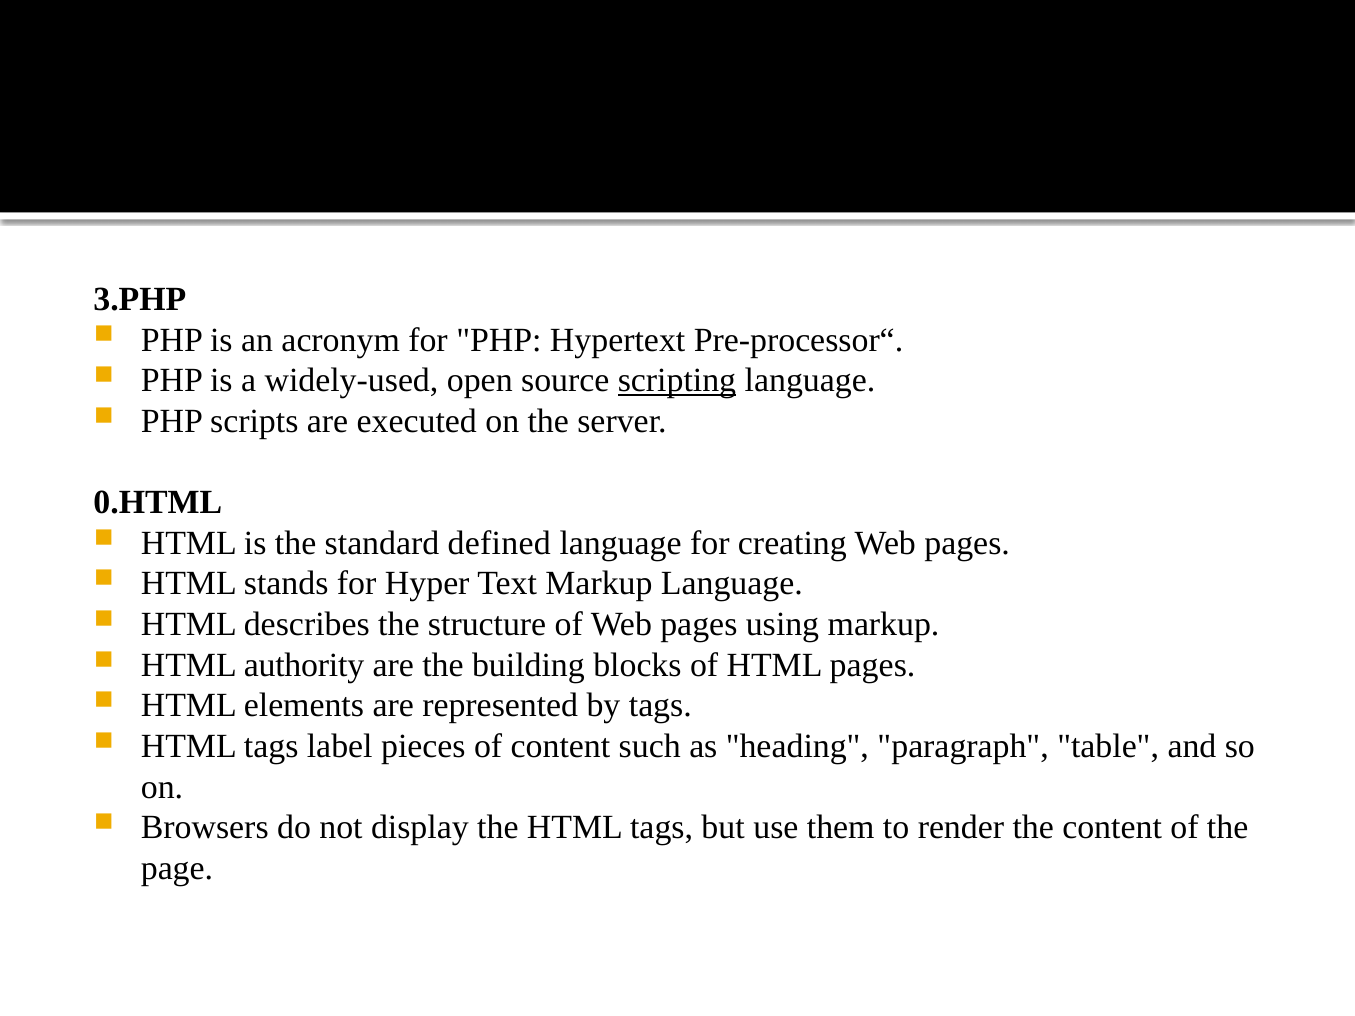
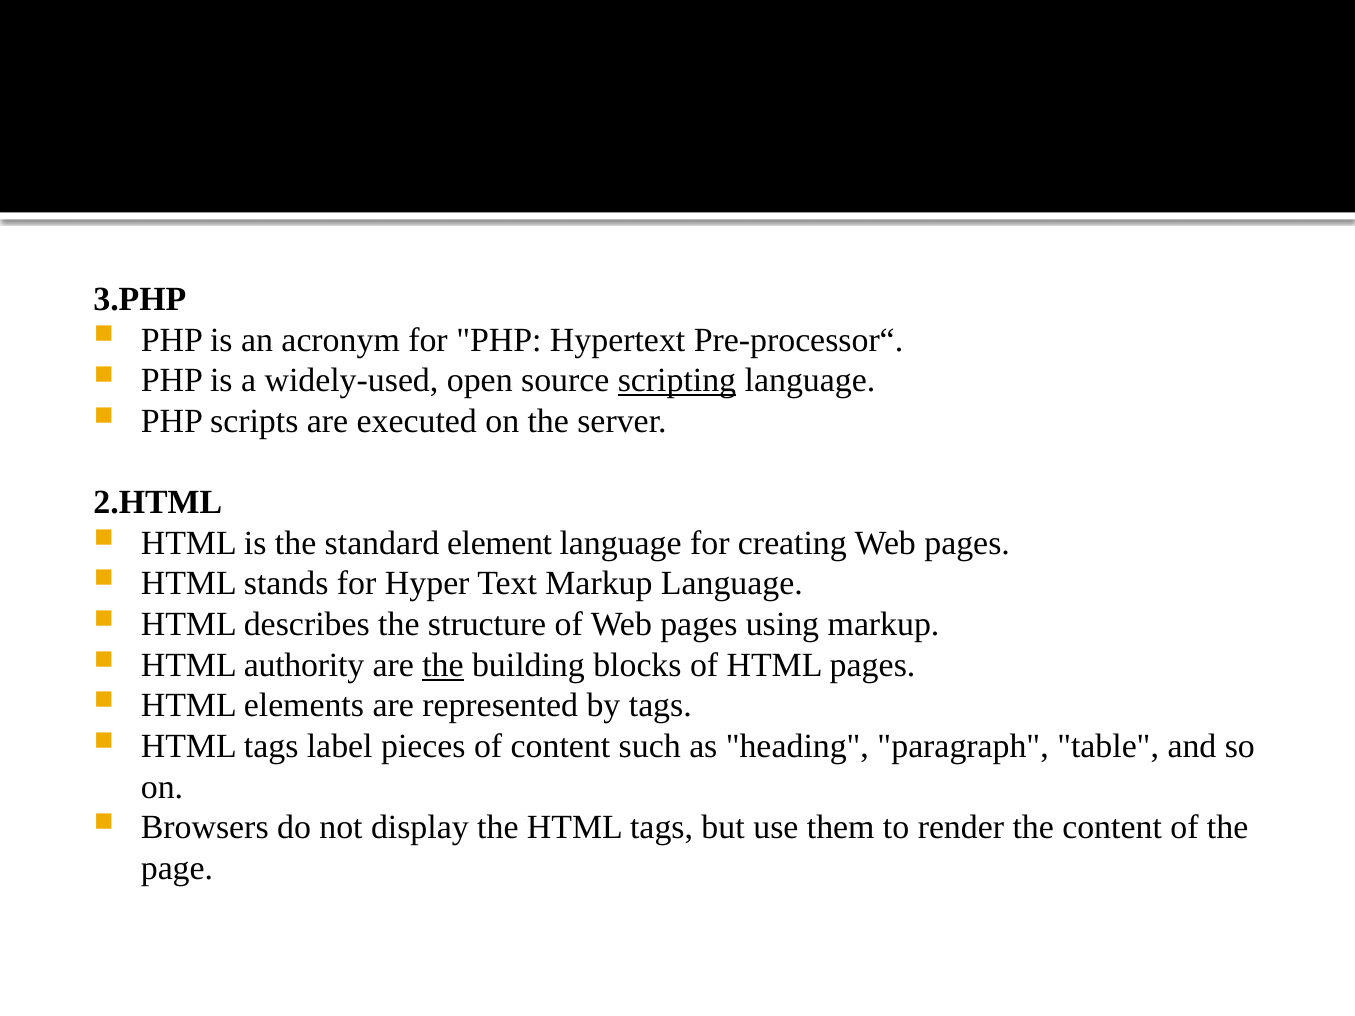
0.HTML: 0.HTML -> 2.HTML
defined: defined -> element
the at (443, 665) underline: none -> present
